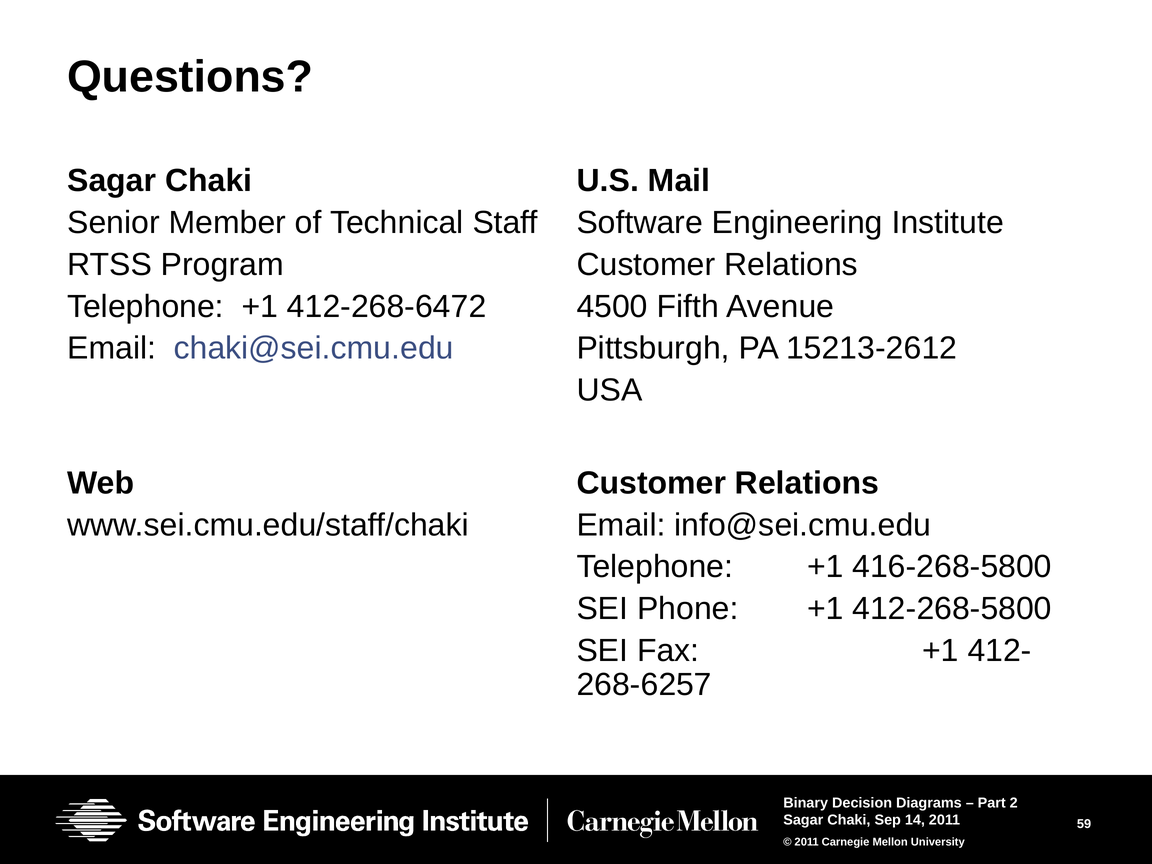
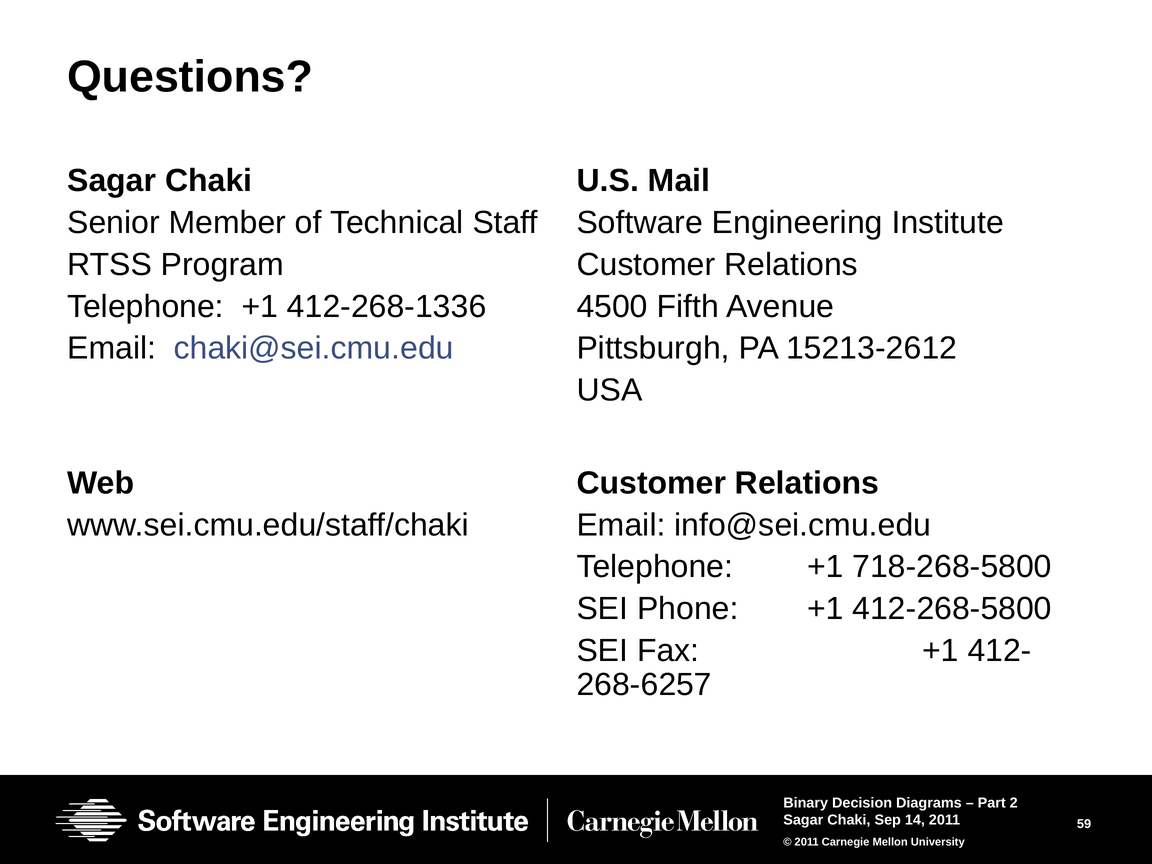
412-268-6472: 412-268-6472 -> 412-268-1336
416-268-5800: 416-268-5800 -> 718-268-5800
